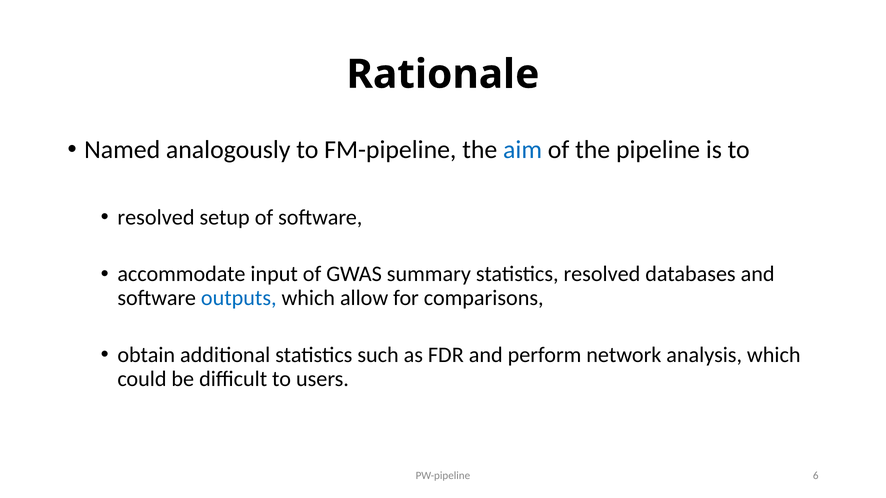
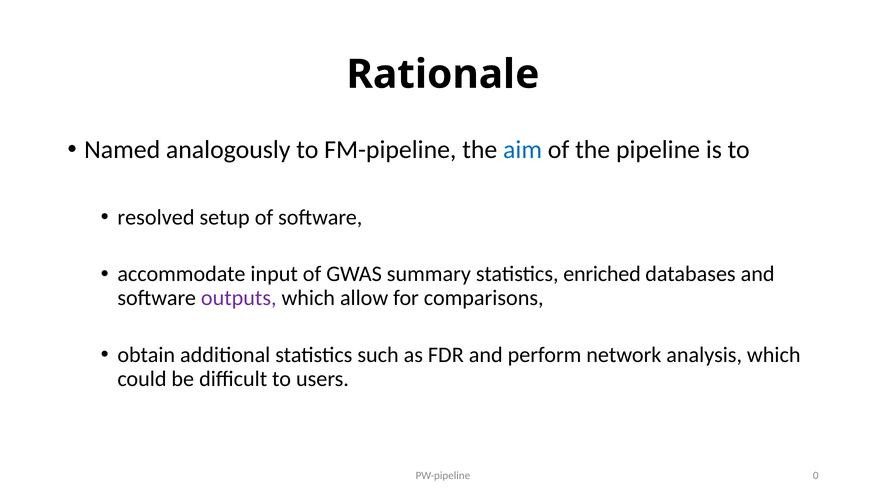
statistics resolved: resolved -> enriched
outputs colour: blue -> purple
6: 6 -> 0
